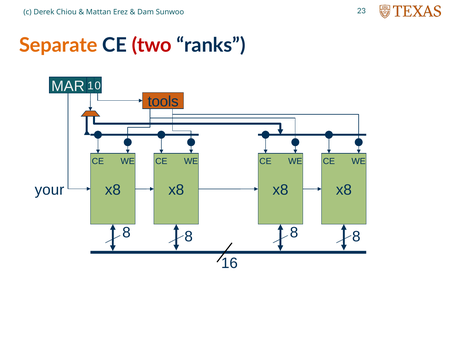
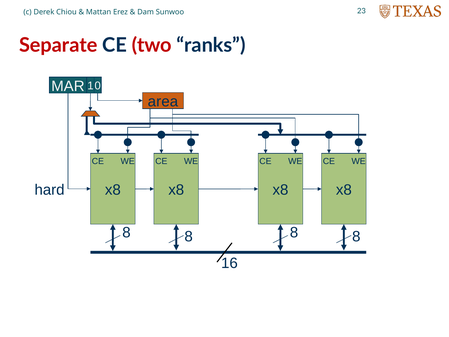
Separate colour: orange -> red
tools: tools -> area
your: your -> hard
